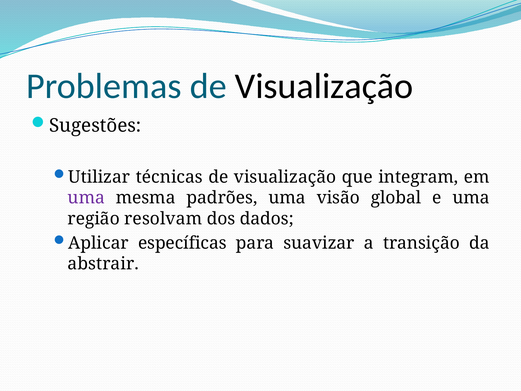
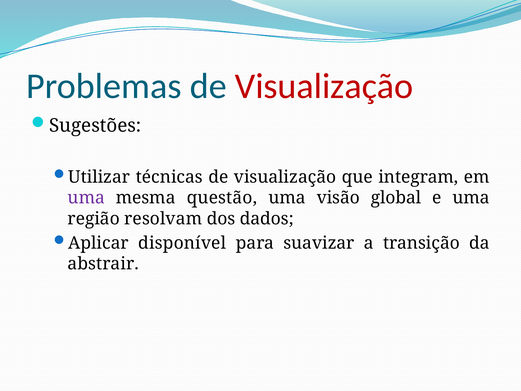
Visualização at (324, 86) colour: black -> red
padrões: padrões -> questão
específicas: específicas -> disponível
